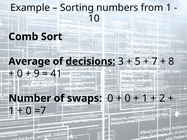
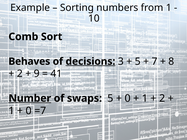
Average: Average -> Behaves
0 at (20, 74): 0 -> 2
Number underline: none -> present
swaps 0: 0 -> 5
